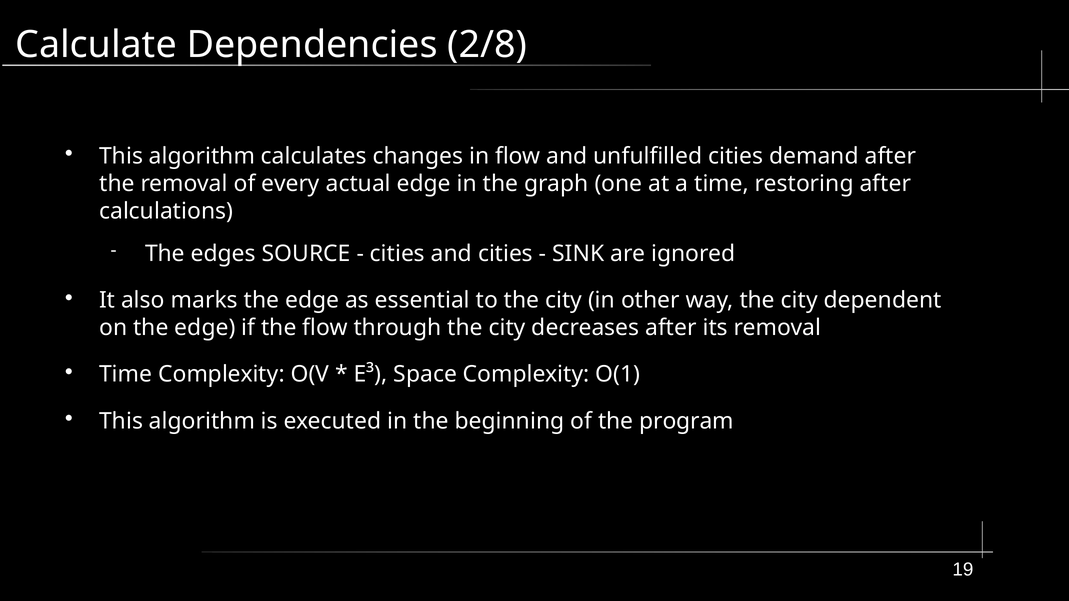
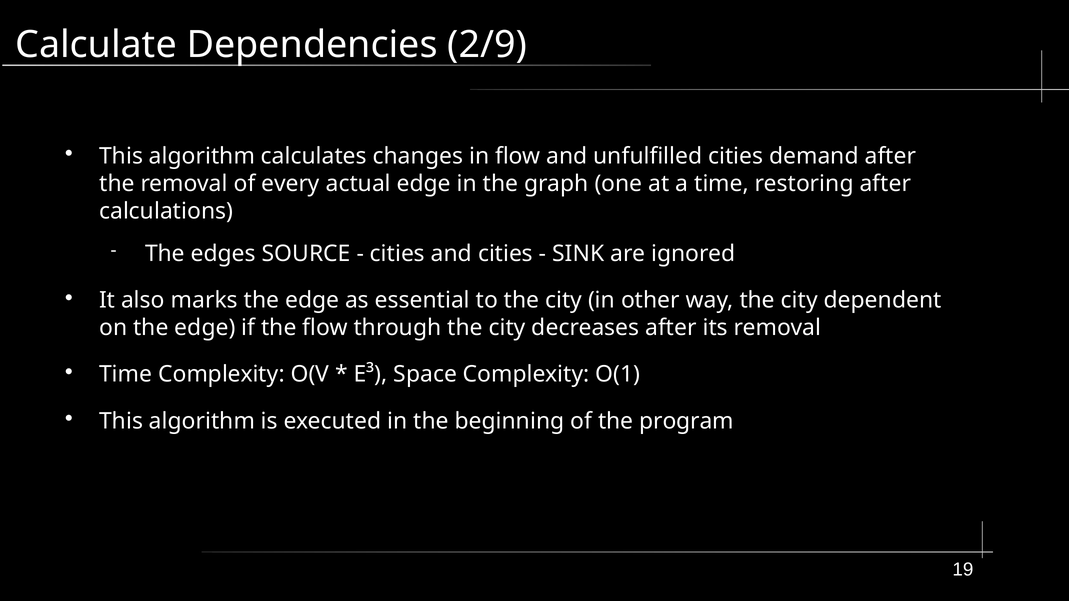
2/8: 2/8 -> 2/9
